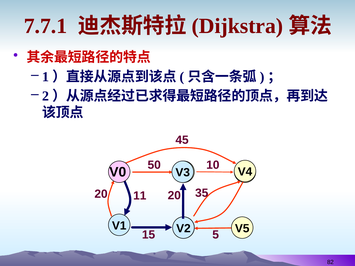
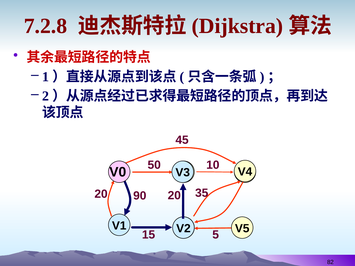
7.7.1: 7.7.1 -> 7.2.8
11: 11 -> 90
